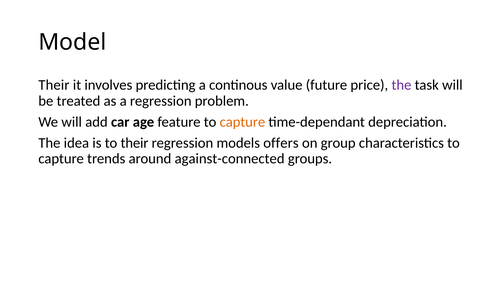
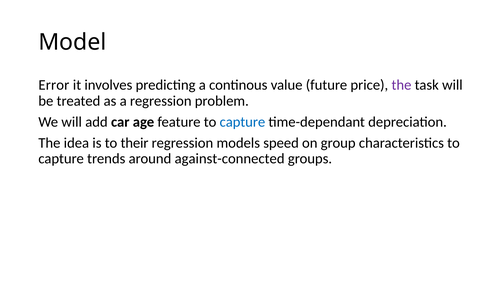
Their at (54, 85): Their -> Error
capture at (242, 122) colour: orange -> blue
offers: offers -> speed
